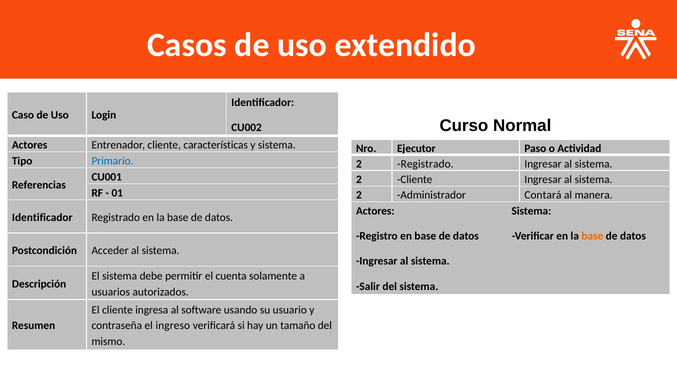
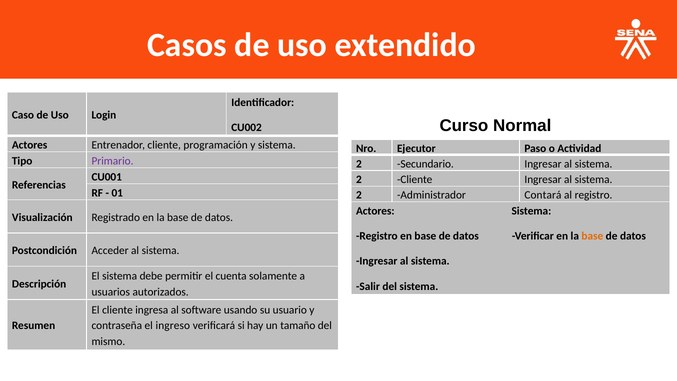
características: características -> programación
Primario colour: blue -> purple
2 Registrado: Registrado -> Secundario
al manera: manera -> registro
Identificador at (42, 217): Identificador -> Visualización
